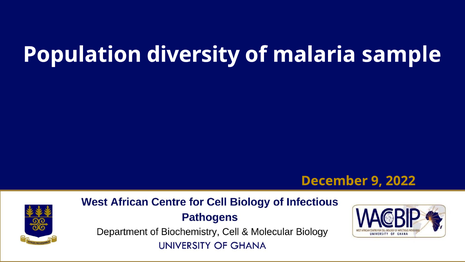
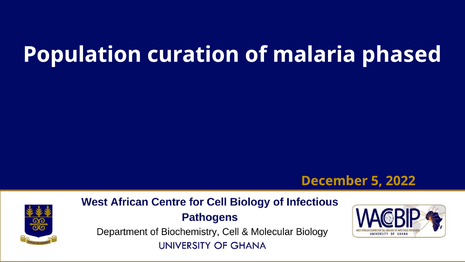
diversity: diversity -> curation
sample: sample -> phased
9: 9 -> 5
